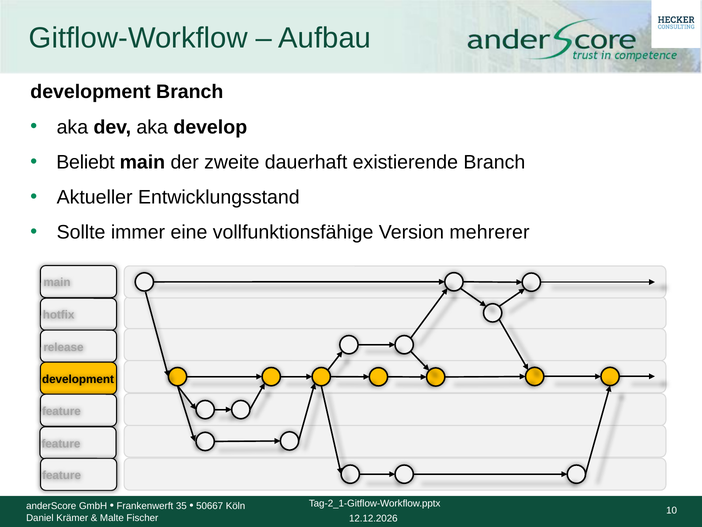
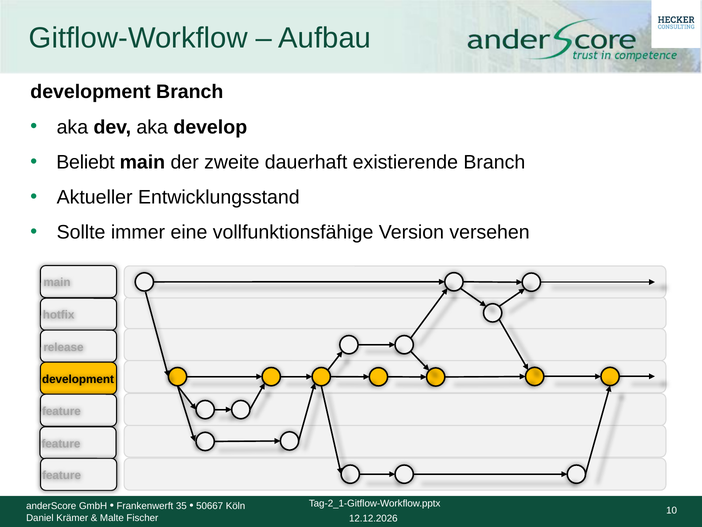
mehrerer: mehrerer -> versehen
